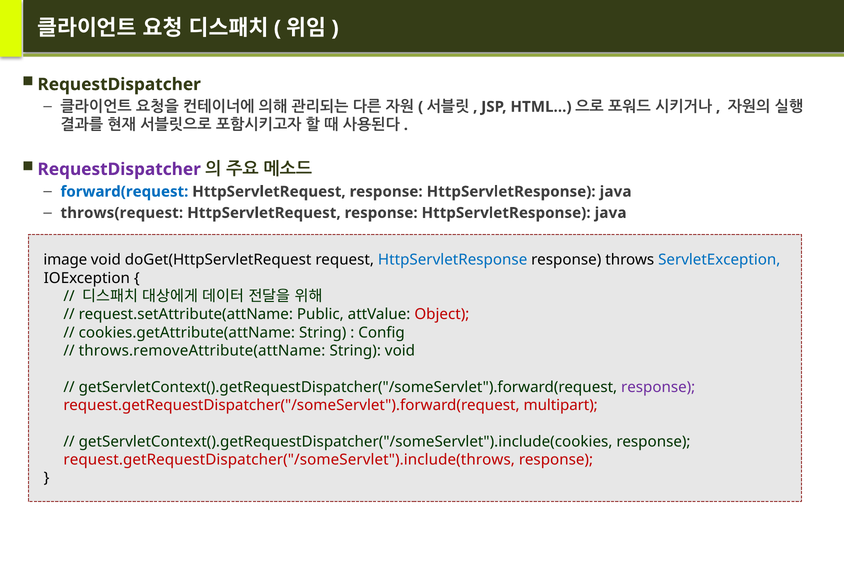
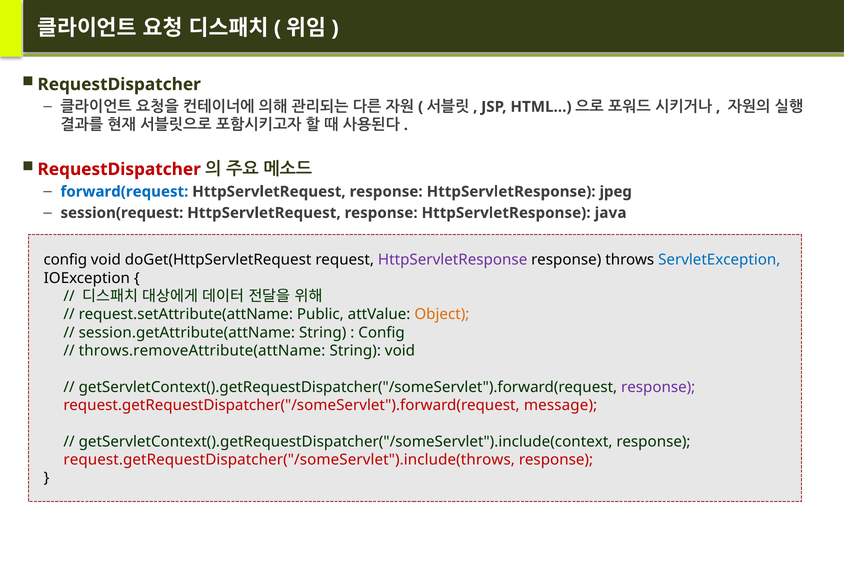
RequestDispatcher at (119, 169) colour: purple -> red
java at (616, 192): java -> jpeg
throws(request: throws(request -> session(request
image at (65, 260): image -> config
HttpServletResponse at (453, 260) colour: blue -> purple
Object colour: red -> orange
cookies.getAttribute(attName: cookies.getAttribute(attName -> session.getAttribute(attName
multipart: multipart -> message
getServletContext().getRequestDispatcher("/someServlet").include(cookies: getServletContext().getRequestDispatcher("/someServlet").include(cookies -> getServletContext().getRequestDispatcher("/someServlet").include(context
